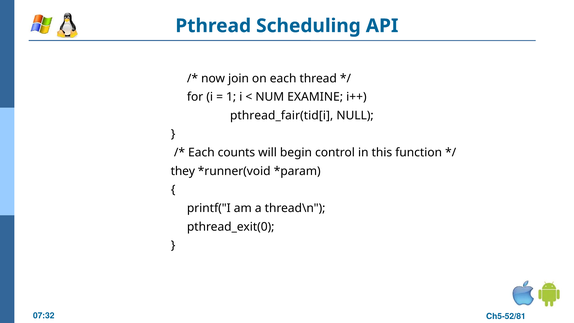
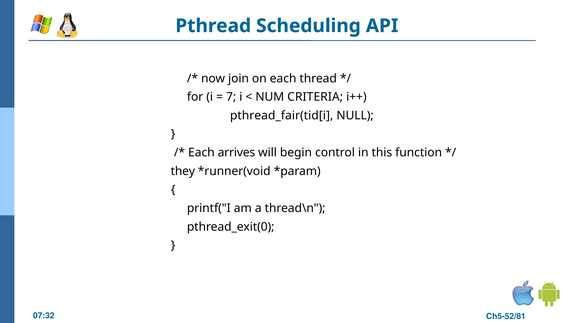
1: 1 -> 7
EXAMINE: EXAMINE -> CRITERIA
counts: counts -> arrives
